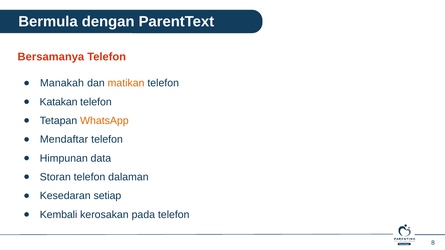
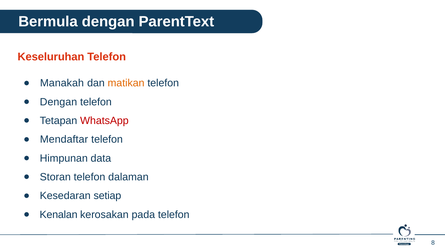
Bersamanya: Bersamanya -> Keseluruhan
Katakan at (59, 102): Katakan -> Dengan
WhatsApp colour: orange -> red
Kembali: Kembali -> Kenalan
